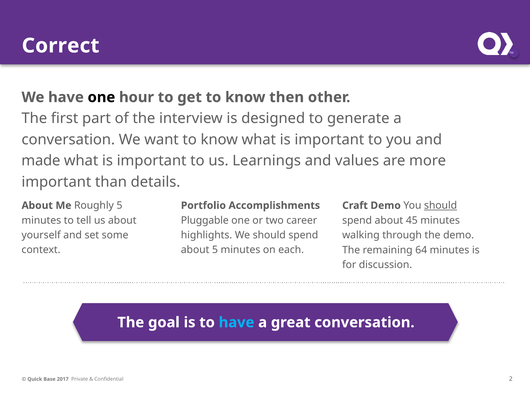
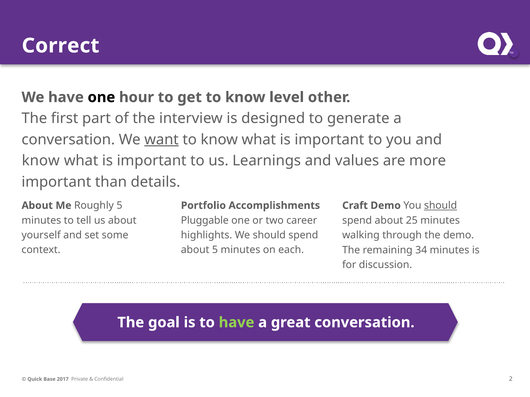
then: then -> level
want underline: none -> present
made at (41, 161): made -> know
45: 45 -> 25
64: 64 -> 34
have at (237, 323) colour: light blue -> light green
